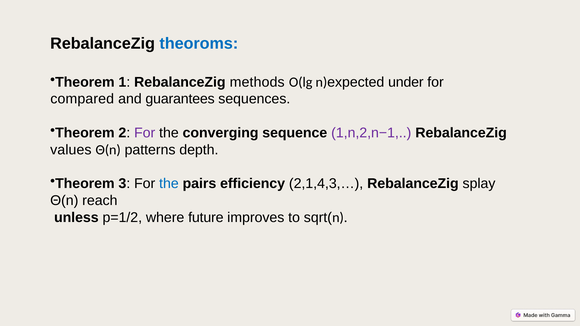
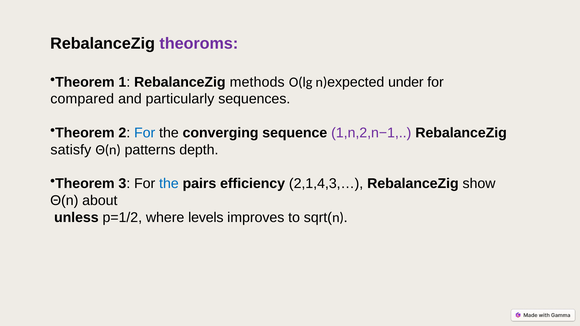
theoroms colour: blue -> purple
guarantees: guarantees -> particularly
For at (145, 133) colour: purple -> blue
values: values -> satisfy
splay: splay -> show
reach: reach -> about
future: future -> levels
